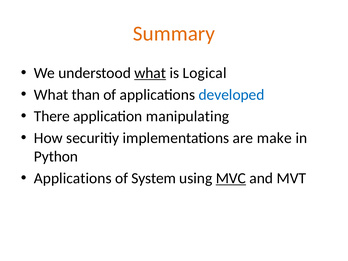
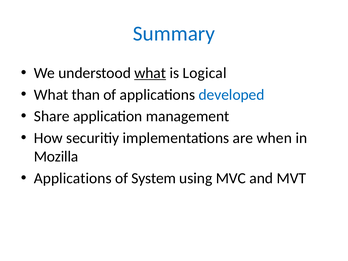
Summary colour: orange -> blue
There: There -> Share
manipulating: manipulating -> management
make: make -> when
Python: Python -> Mozilla
MVC underline: present -> none
